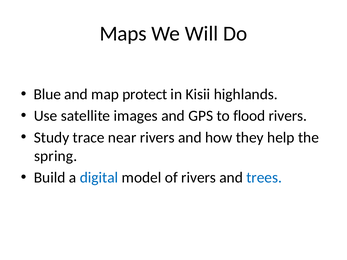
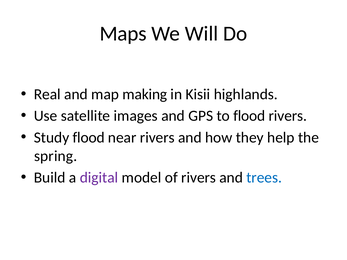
Blue: Blue -> Real
protect: protect -> making
Study trace: trace -> flood
digital colour: blue -> purple
